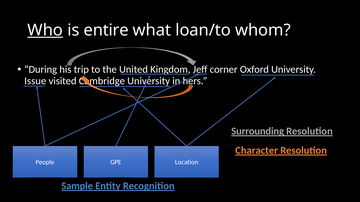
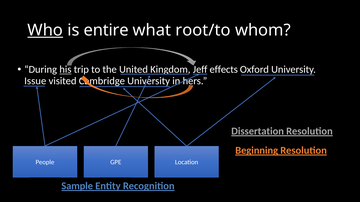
loan/to: loan/to -> root/to
his underline: none -> present
corner: corner -> effects
Surrounding: Surrounding -> Dissertation
Character: Character -> Beginning
